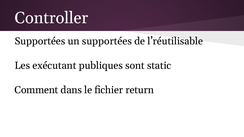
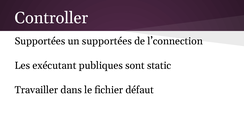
l’réutilisable: l’réutilisable -> l’connection
Comment: Comment -> Travailler
return: return -> défaut
